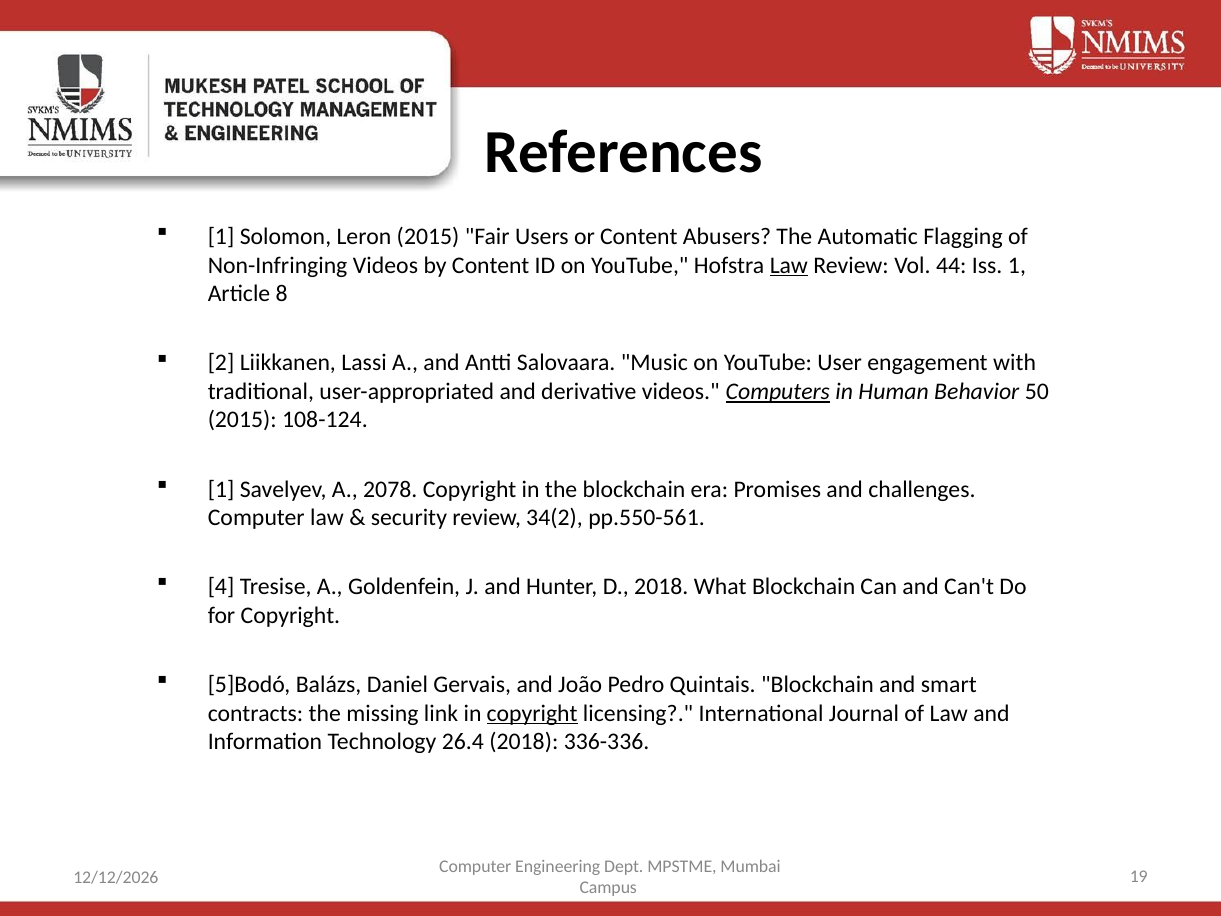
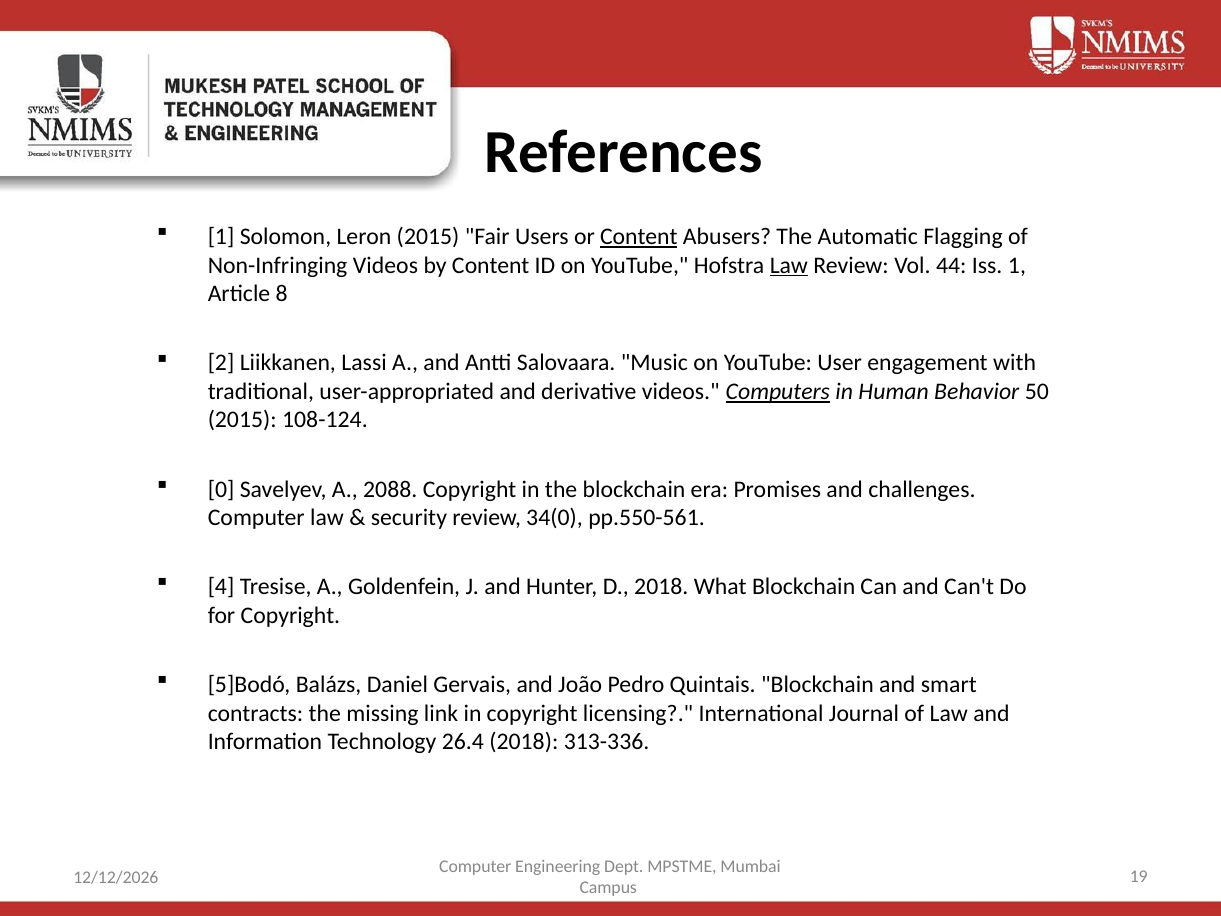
Content at (639, 237) underline: none -> present
1 at (221, 489): 1 -> 0
2078: 2078 -> 2088
34(2: 34(2 -> 34(0
copyright at (532, 713) underline: present -> none
336-336: 336-336 -> 313-336
